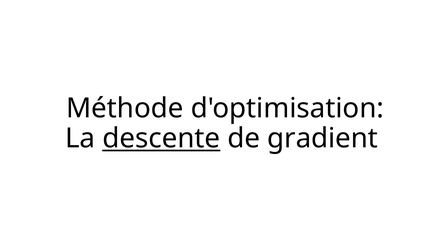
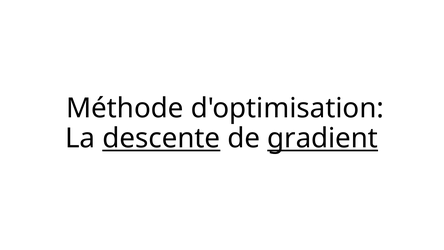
gradient underline: none -> present
